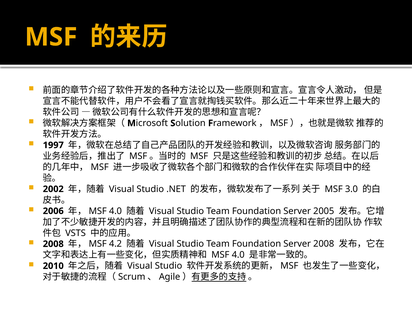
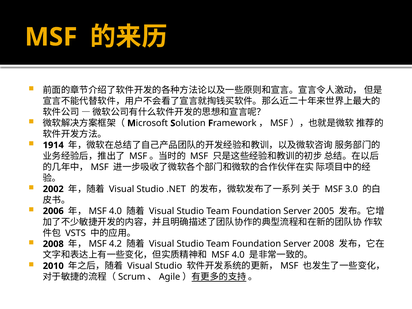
1997: 1997 -> 1914
